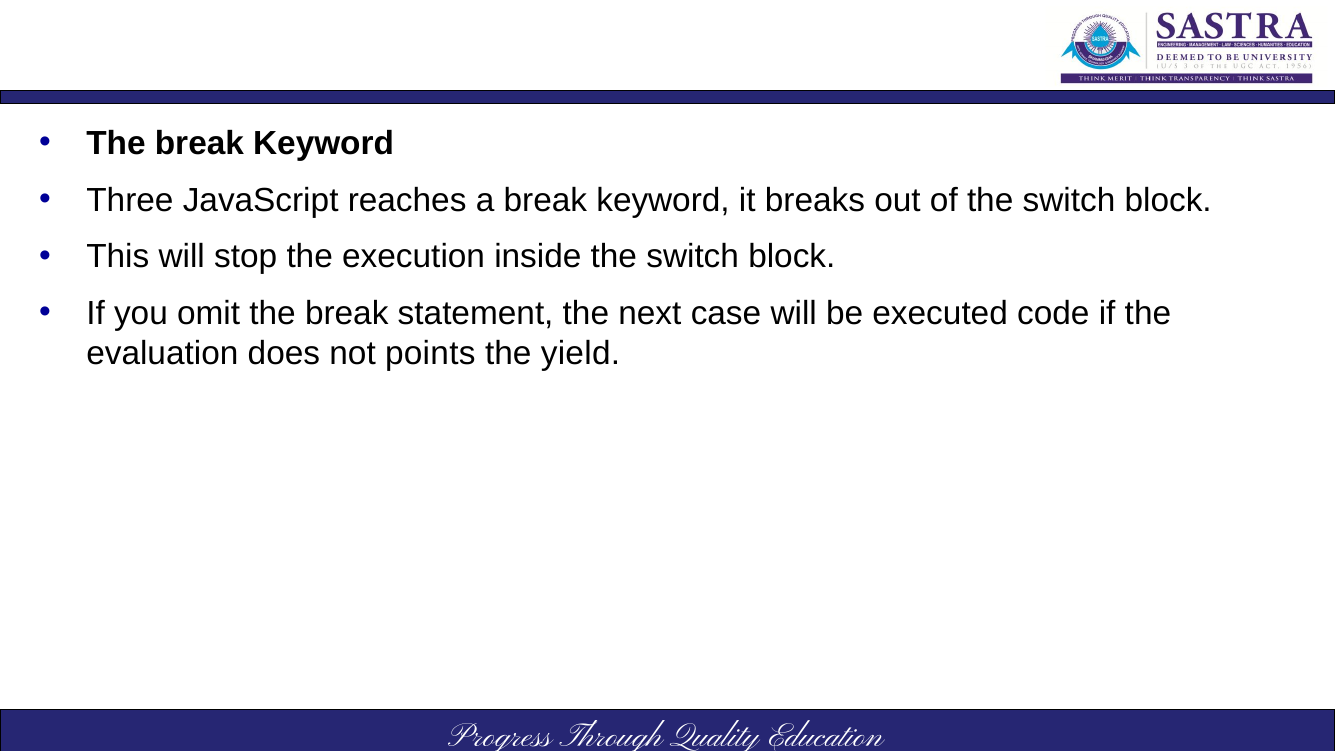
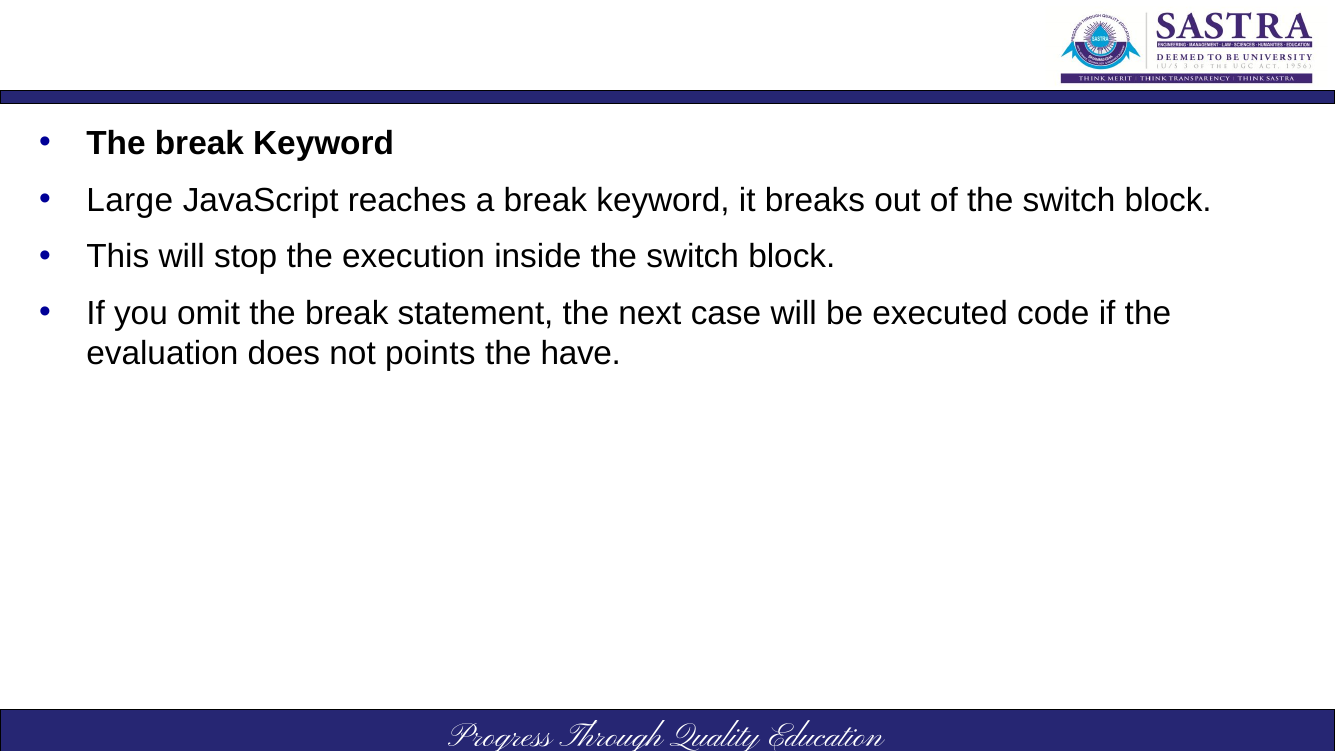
Three: Three -> Large
yield: yield -> have
